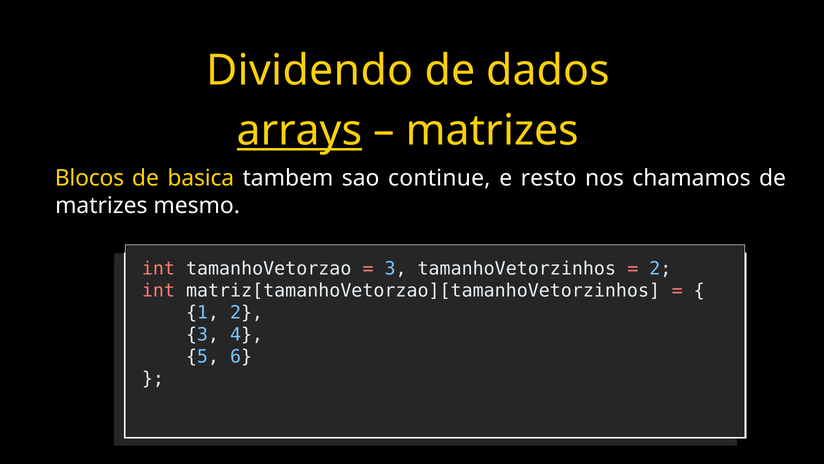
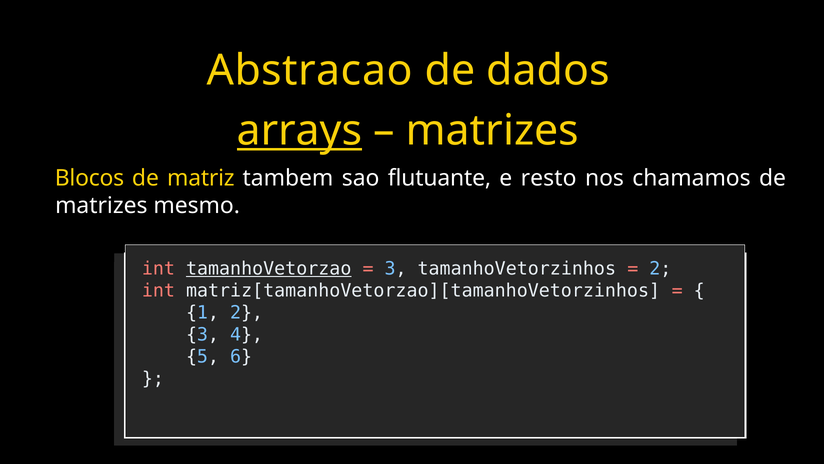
Dividendo: Dividendo -> Abstracao
basica: basica -> matriz
continue: continue -> flutuante
tamanhoVetorzao underline: none -> present
